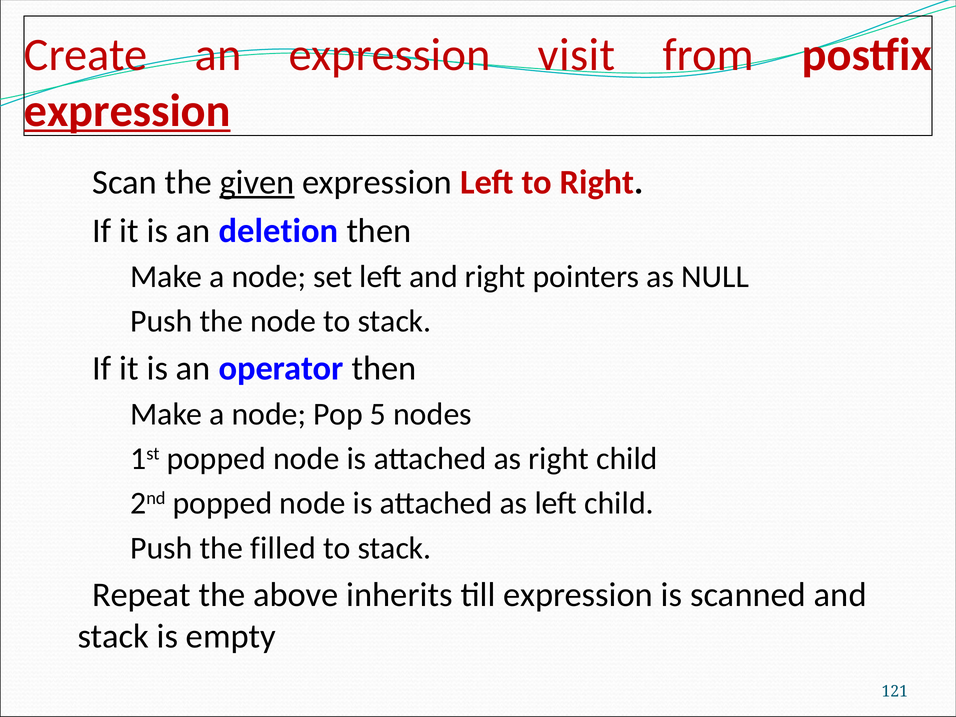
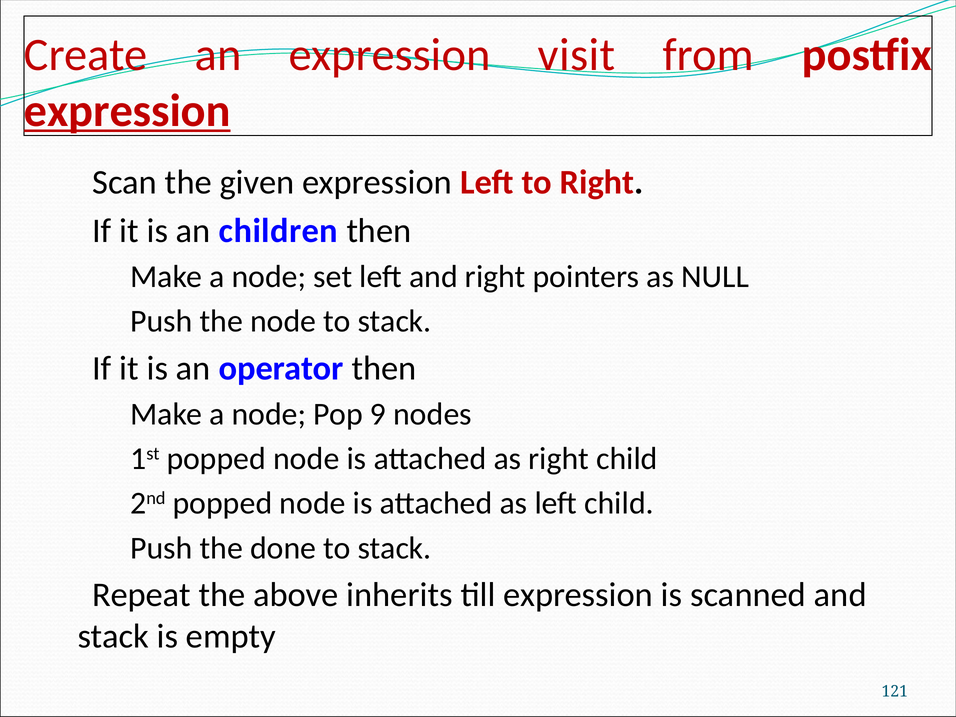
given underline: present -> none
deletion: deletion -> children
5: 5 -> 9
filled: filled -> done
